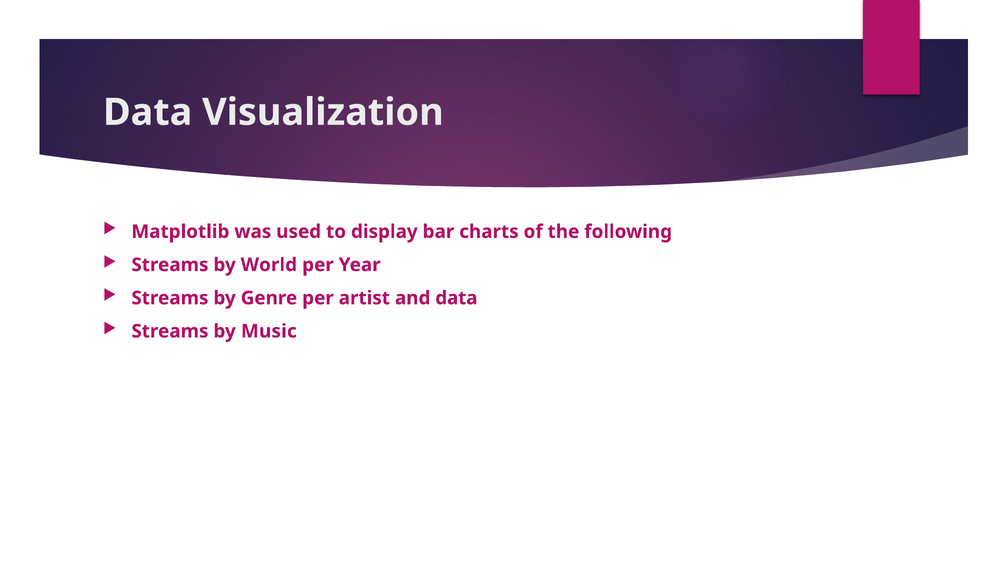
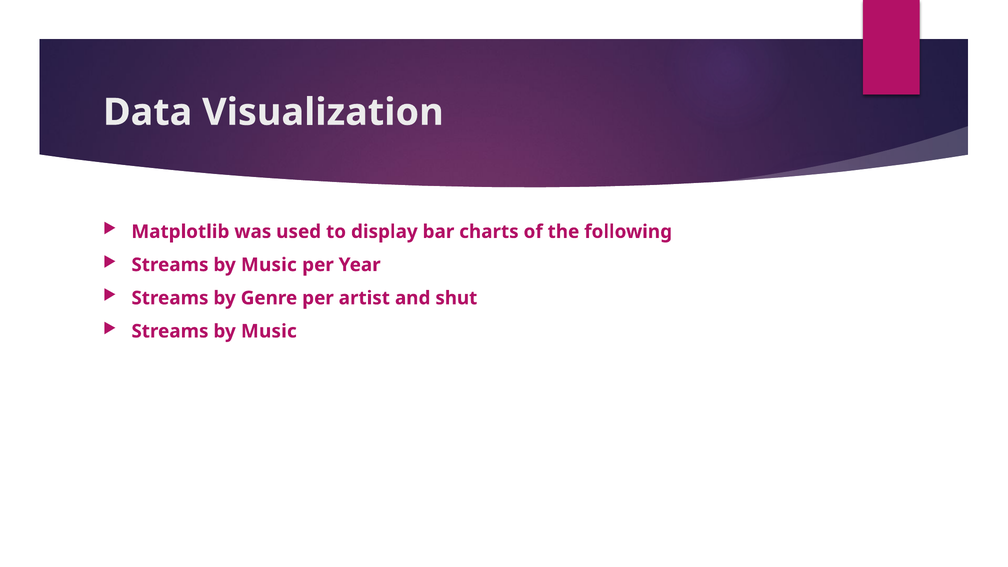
World at (269, 265): World -> Music
and data: data -> shut
